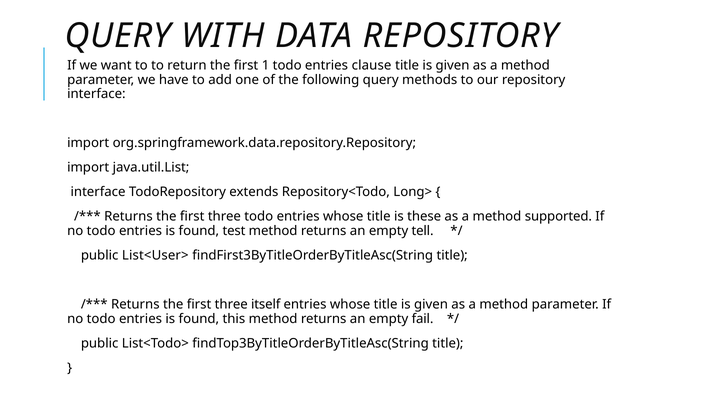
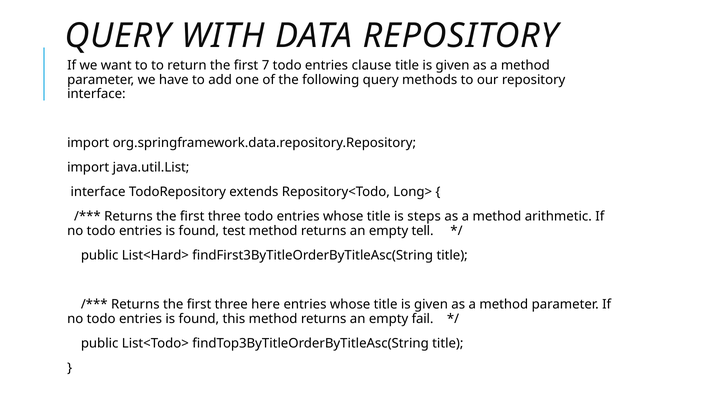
1: 1 -> 7
these: these -> steps
supported: supported -> arithmetic
List<User>: List<User> -> List<Hard>
itself: itself -> here
